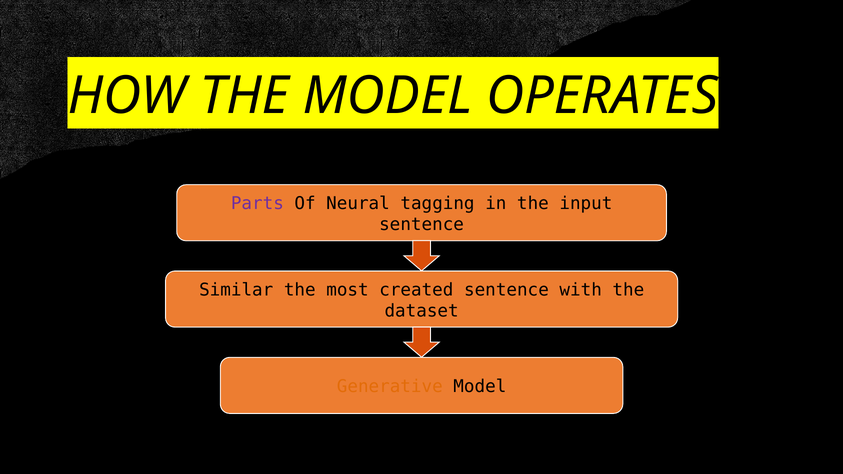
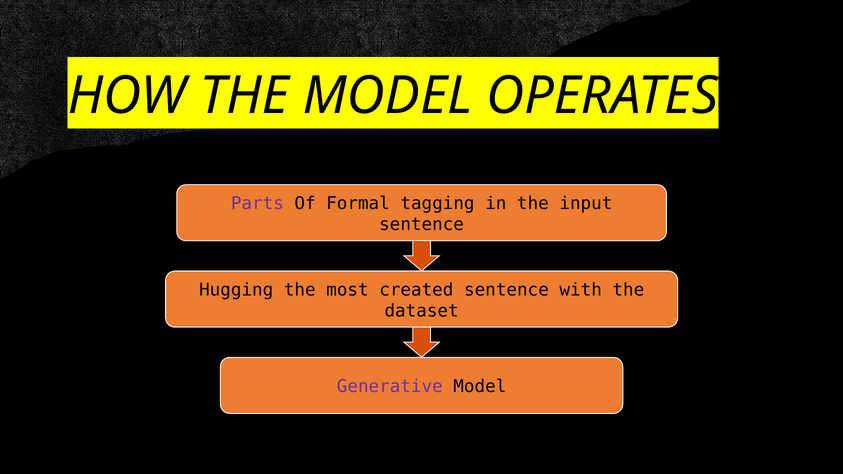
Neural: Neural -> Formal
Similar: Similar -> Hugging
Generative colour: orange -> purple
